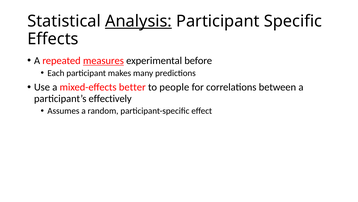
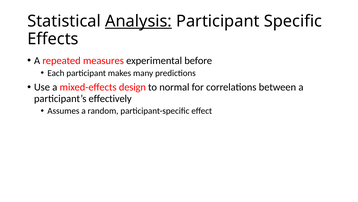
measures underline: present -> none
better: better -> design
people: people -> normal
